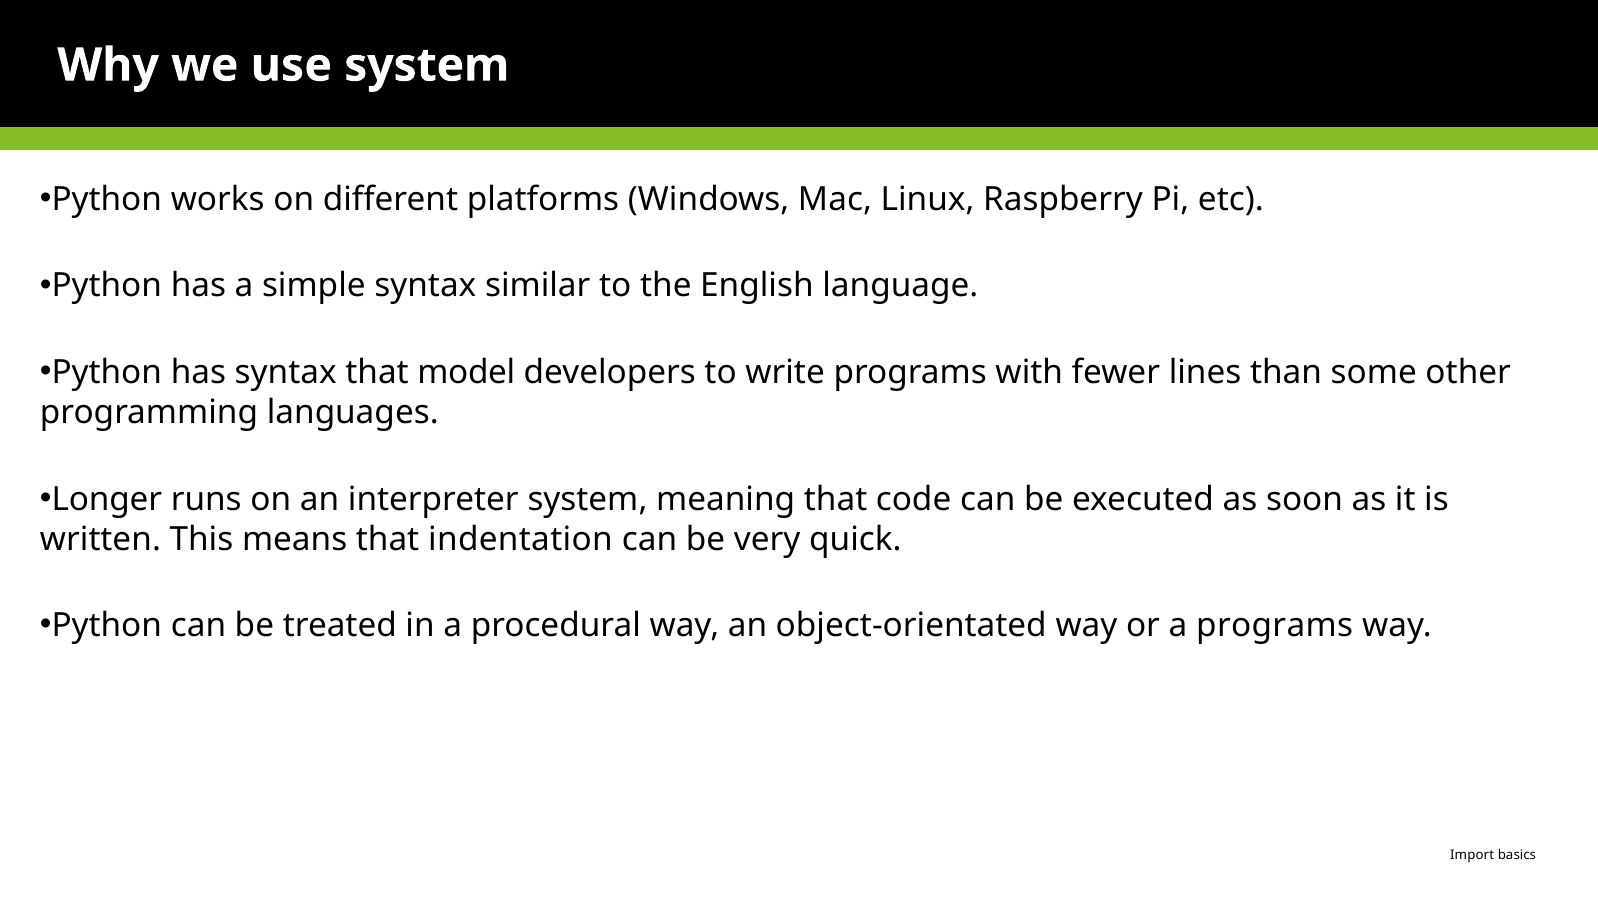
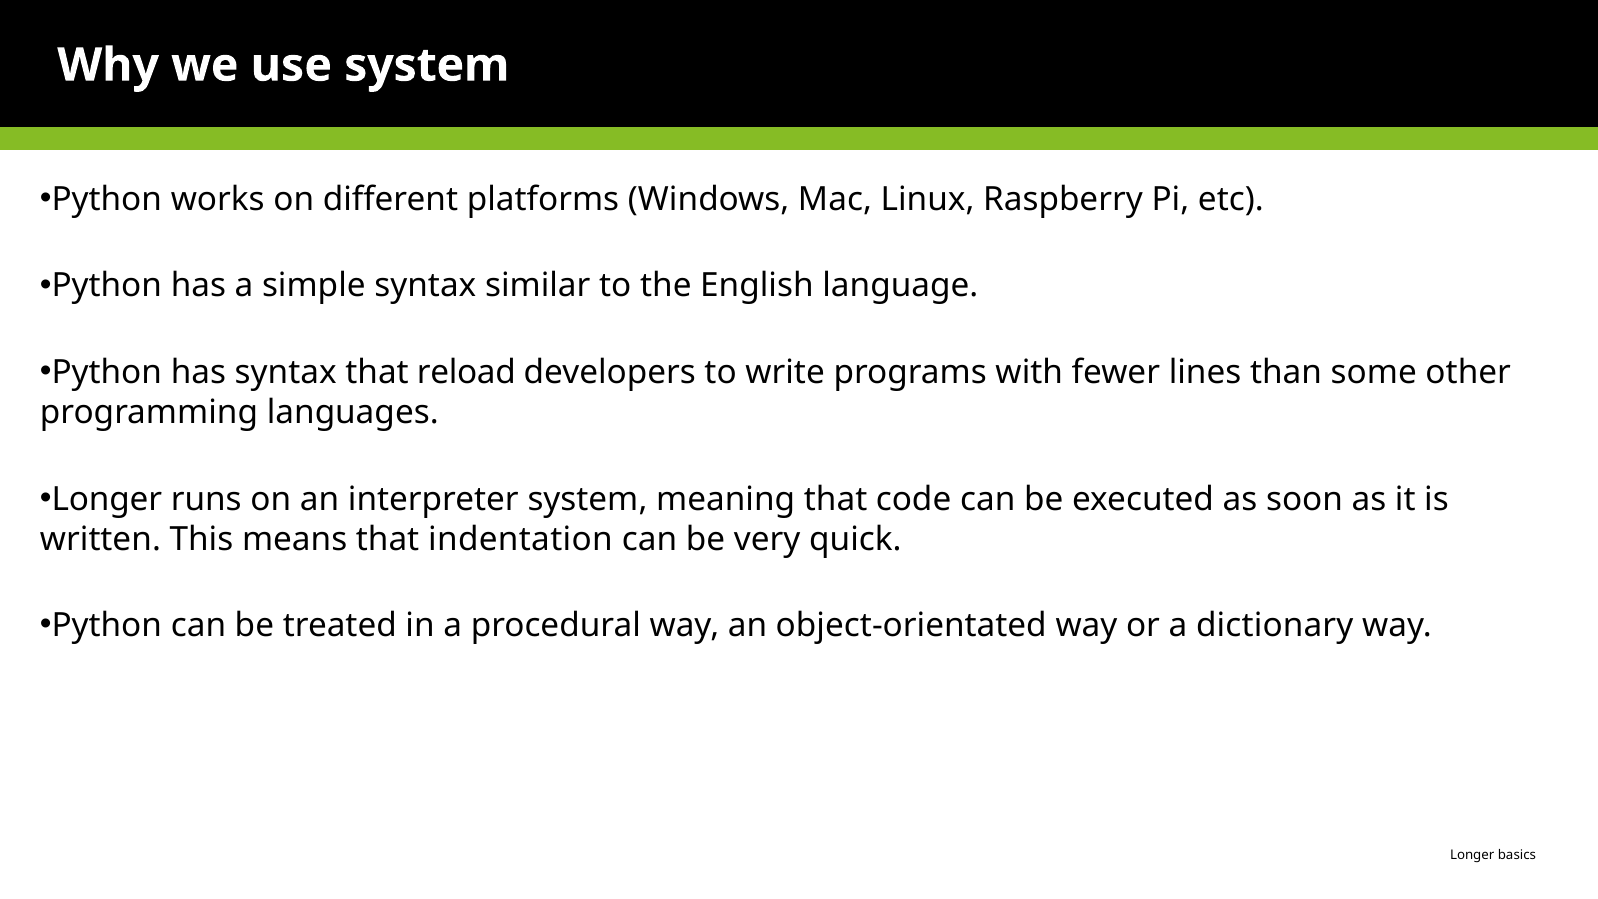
model: model -> reload
a programs: programs -> dictionary
Import at (1472, 855): Import -> Longer
